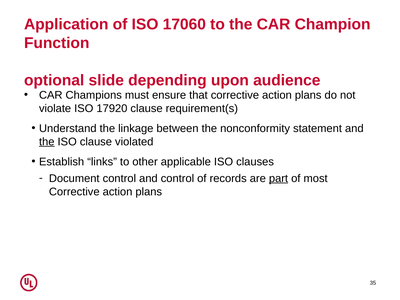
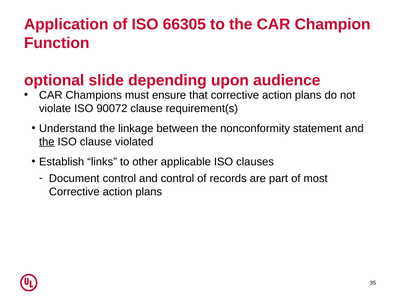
17060: 17060 -> 66305
17920: 17920 -> 90072
part underline: present -> none
